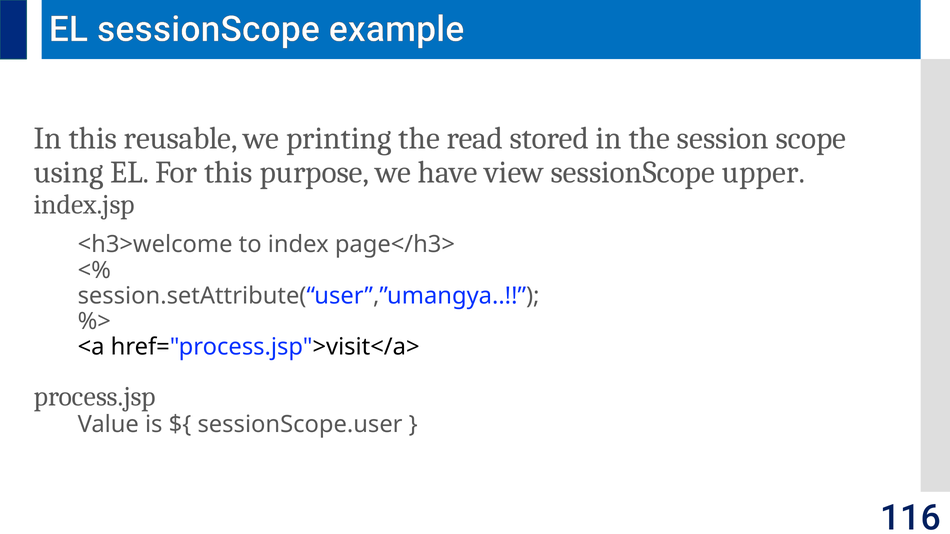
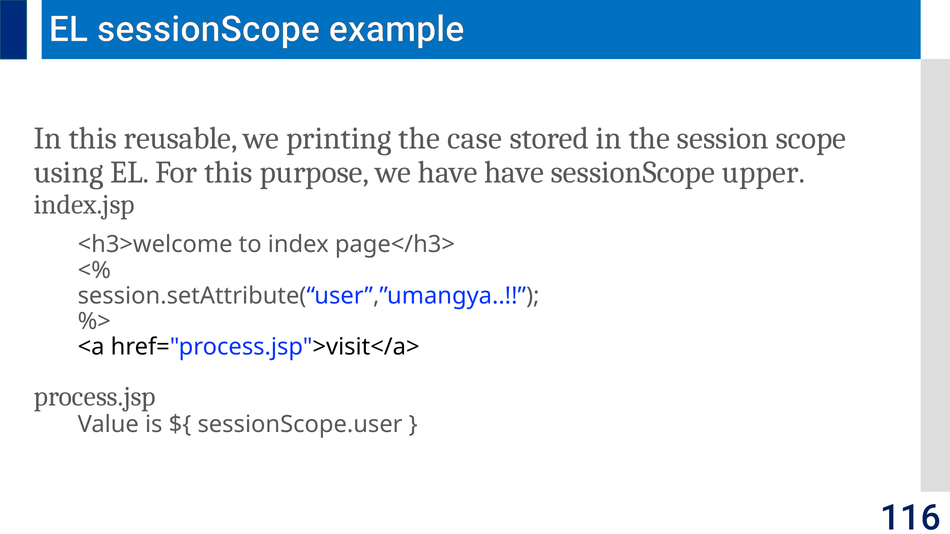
read: read -> case
have view: view -> have
